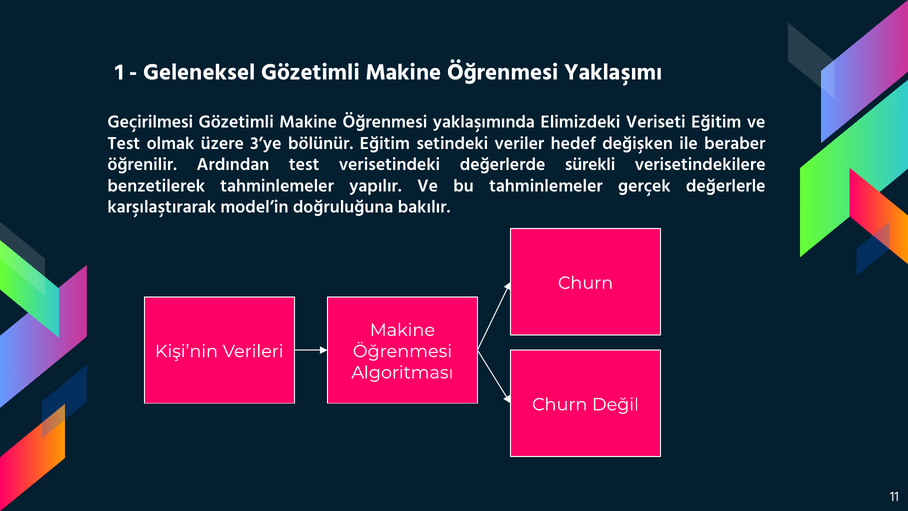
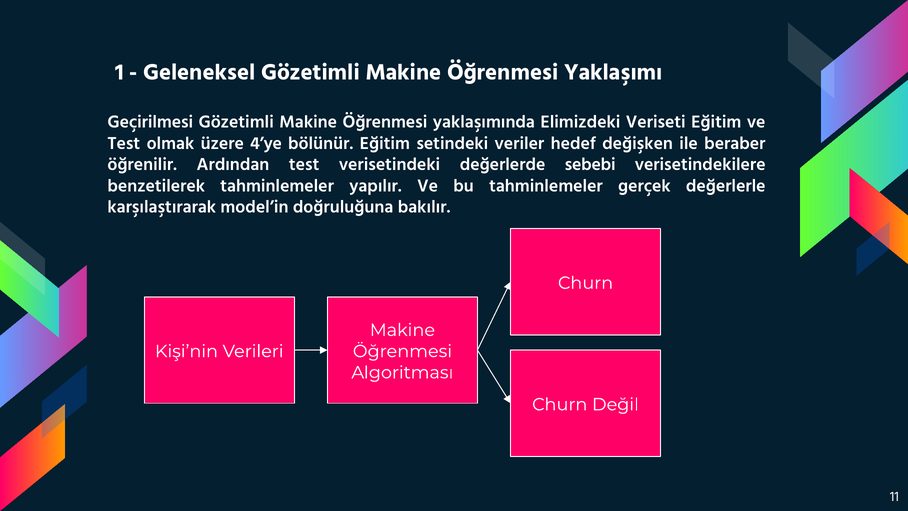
3’ye: 3’ye -> 4’ye
sürekli: sürekli -> sebebi
